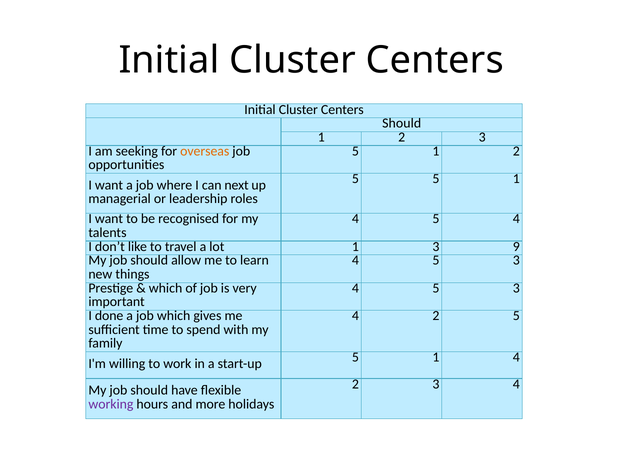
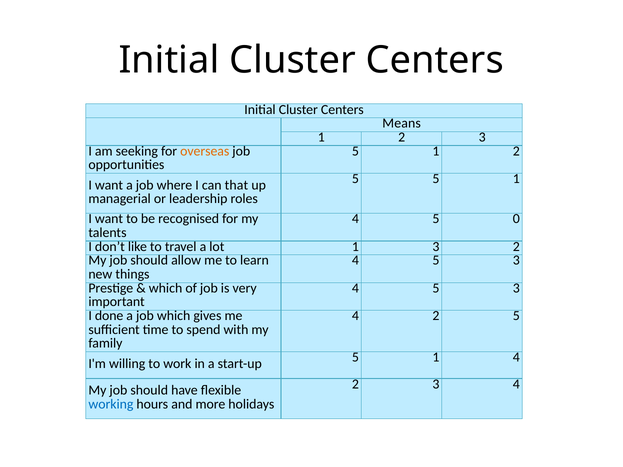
Should at (402, 123): Should -> Means
next: next -> that
5 4: 4 -> 0
3 9: 9 -> 2
working colour: purple -> blue
